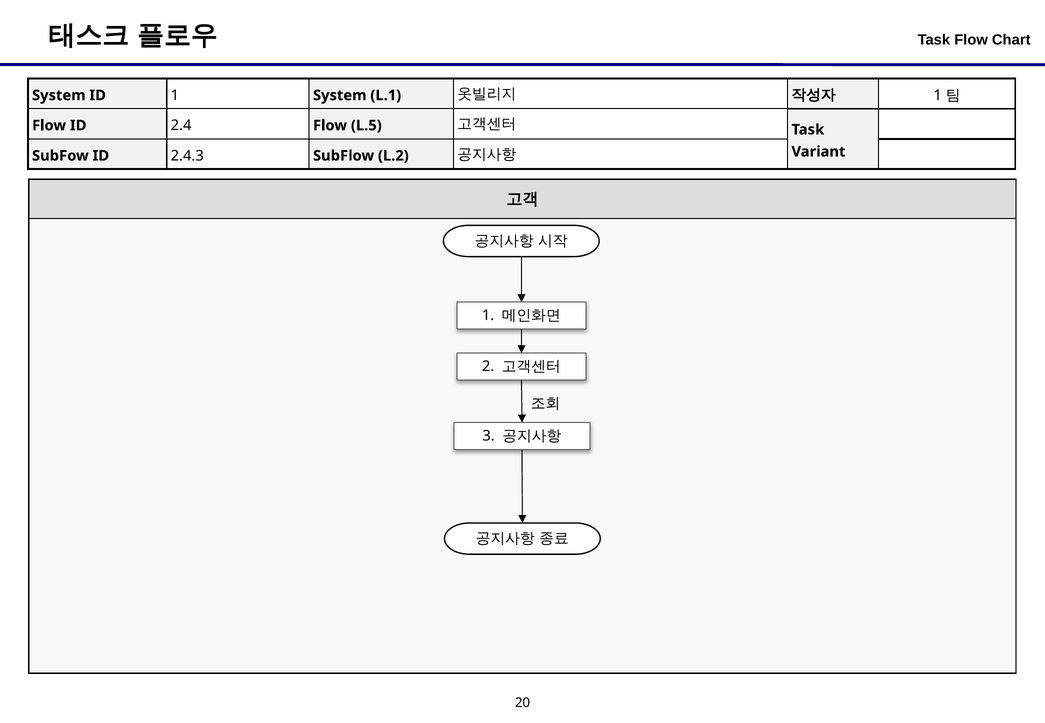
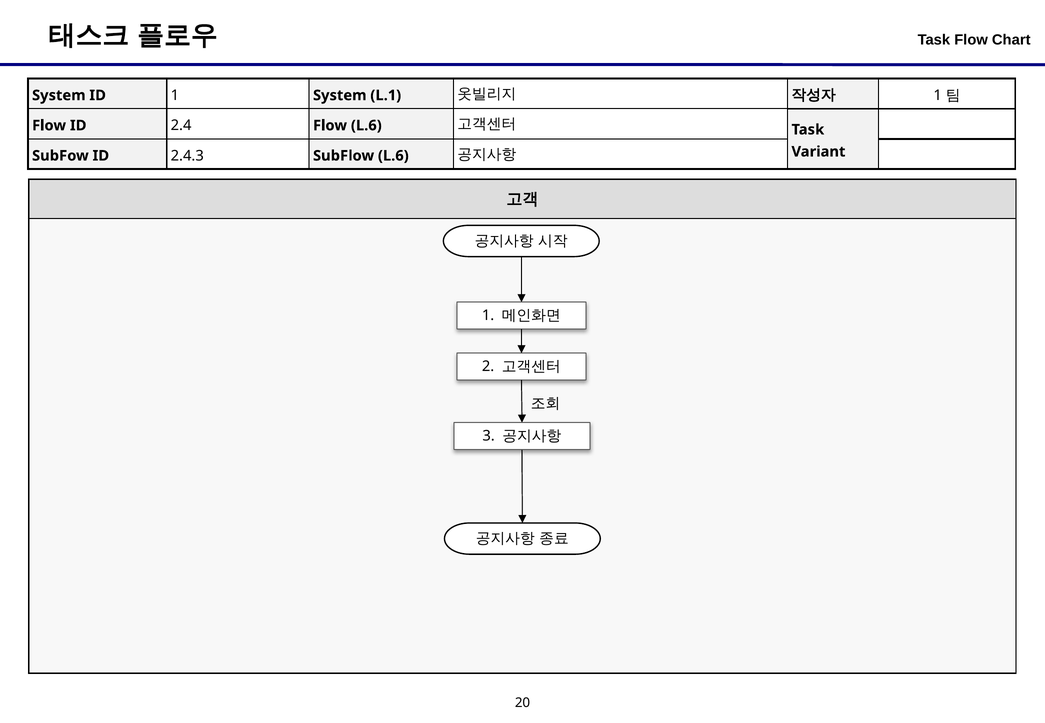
Flow L.5: L.5 -> L.6
SubFlow L.2: L.2 -> L.6
